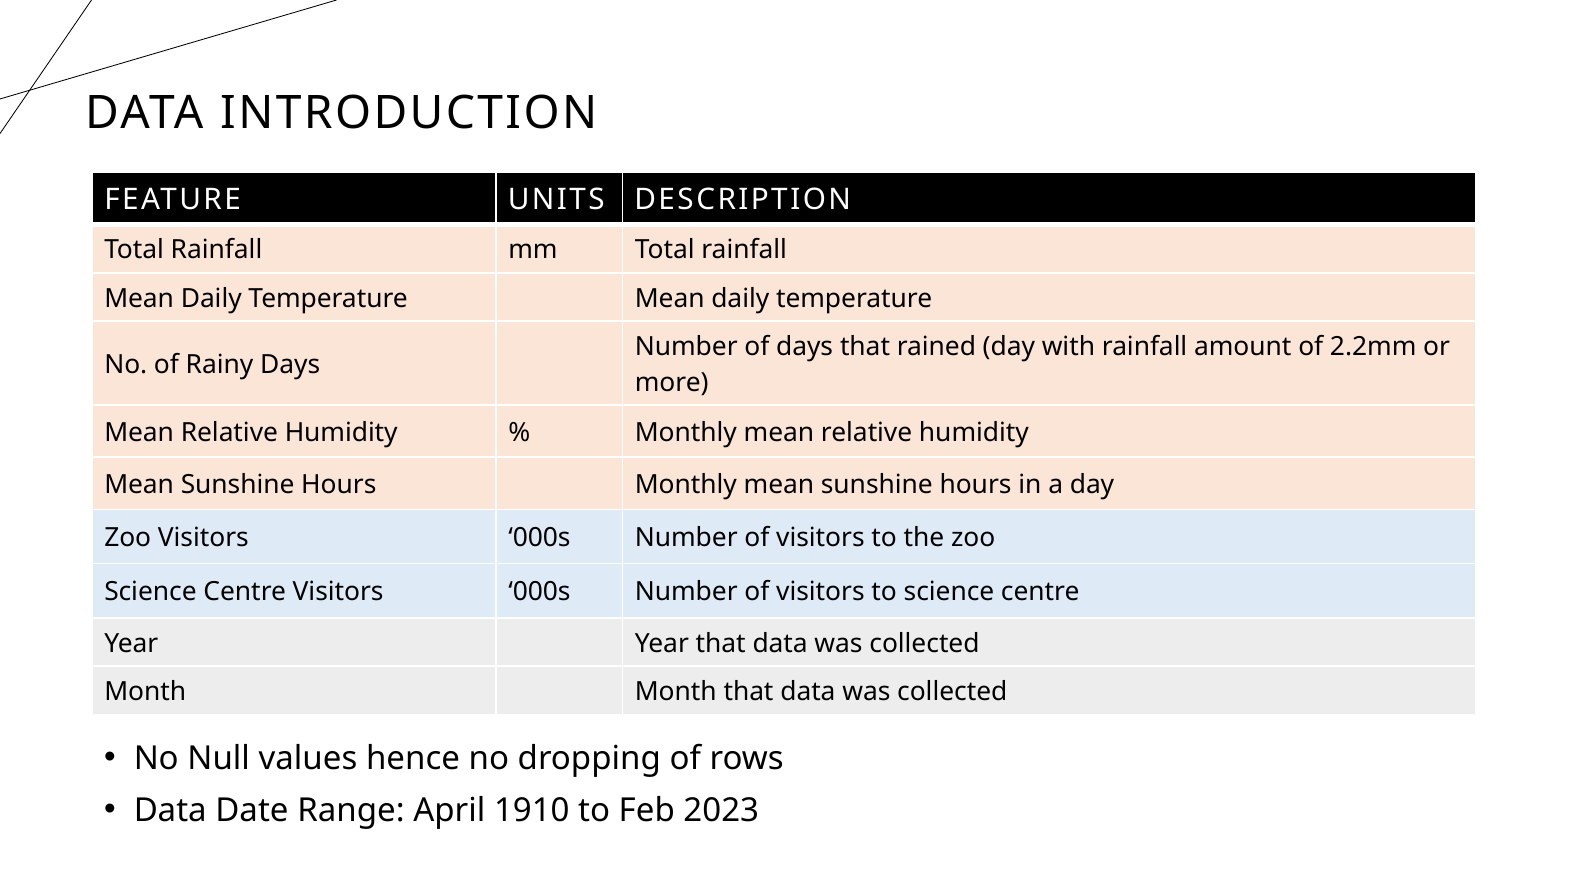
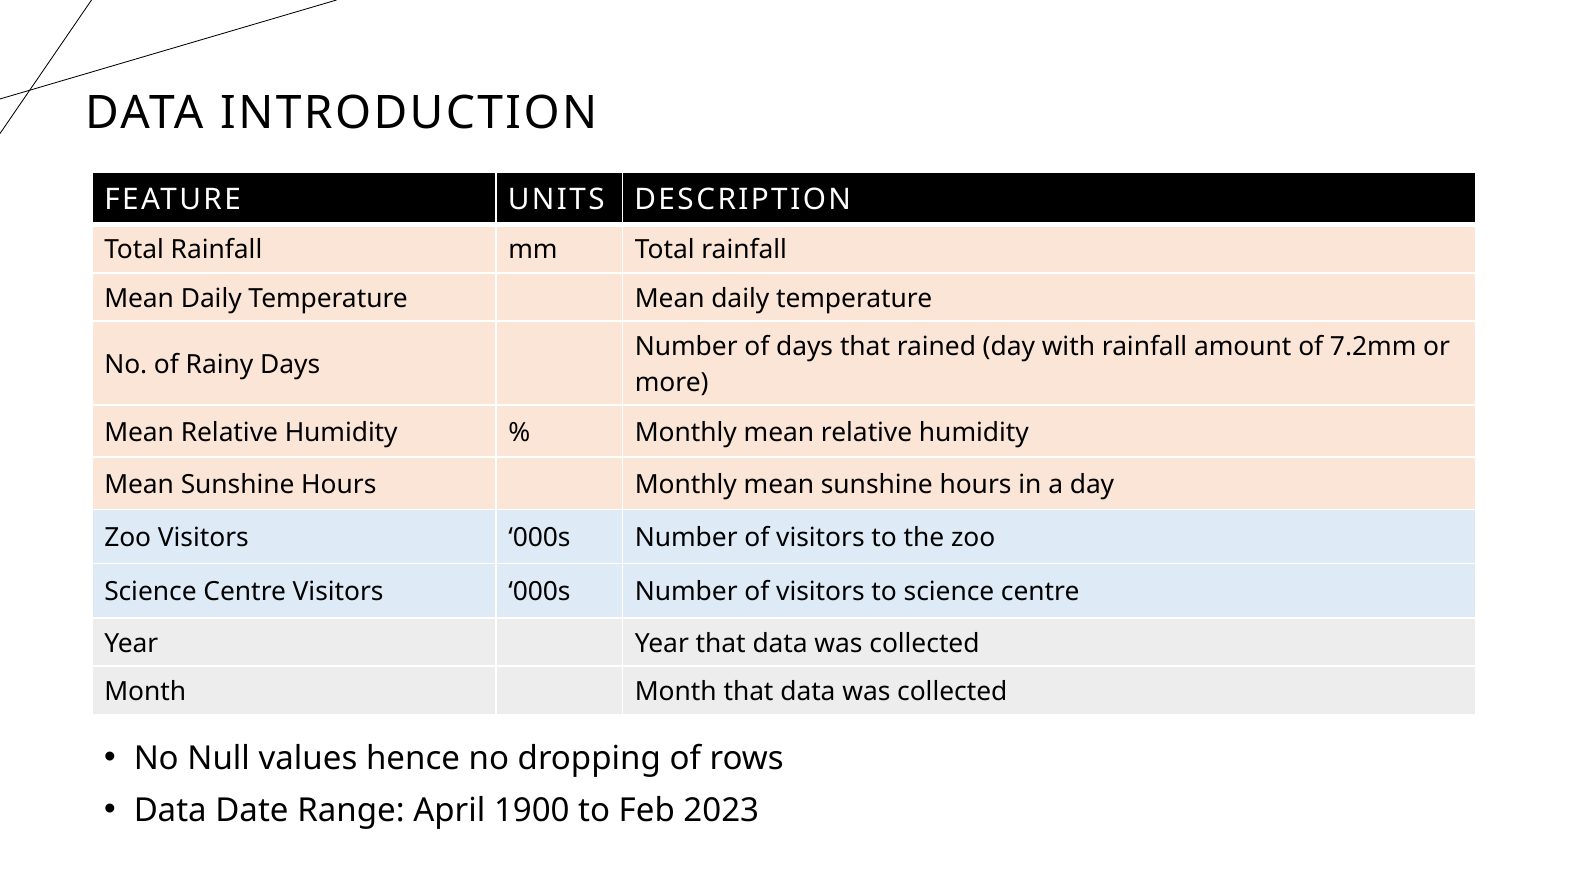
2.2mm: 2.2mm -> 7.2mm
1910: 1910 -> 1900
